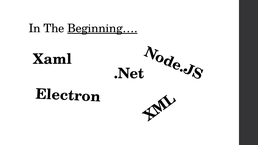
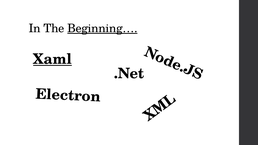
Xaml underline: none -> present
